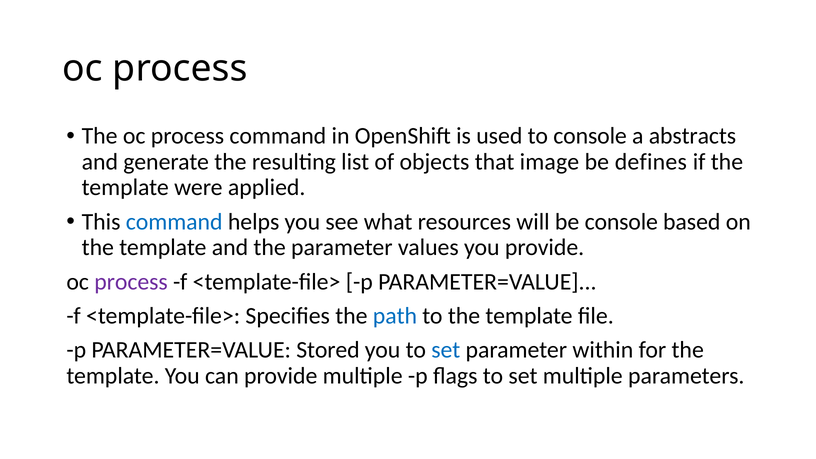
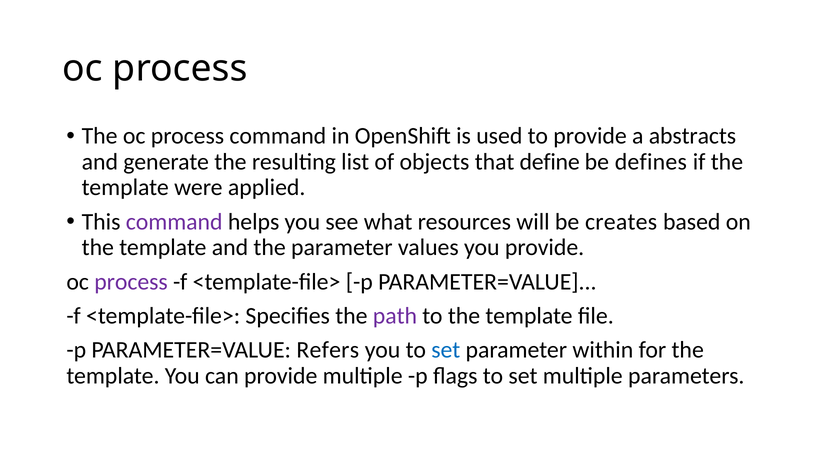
to console: console -> provide
image: image -> define
command at (174, 222) colour: blue -> purple
be console: console -> creates
path colour: blue -> purple
Stored: Stored -> Refers
